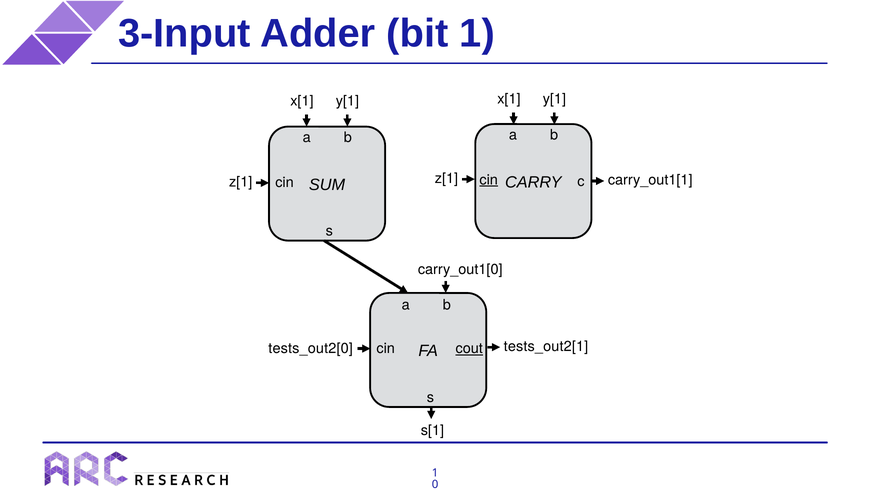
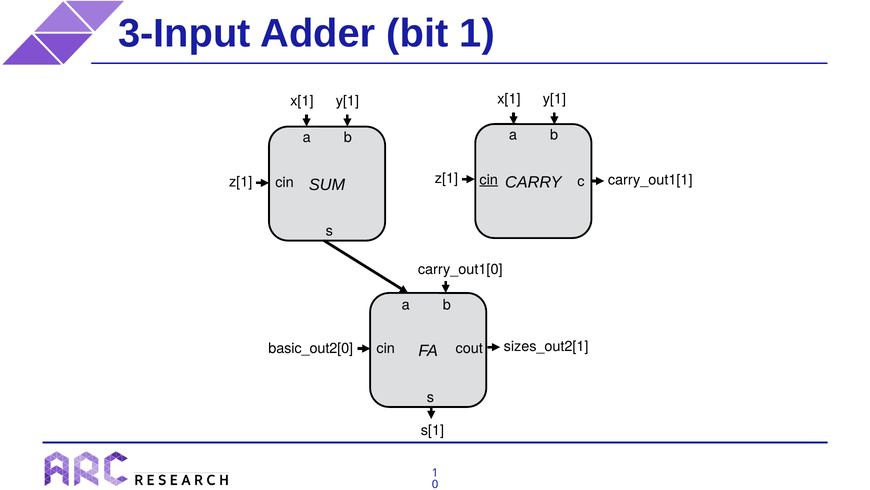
tests_out2[1: tests_out2[1 -> sizes_out2[1
tests_out2[0: tests_out2[0 -> basic_out2[0
cout underline: present -> none
